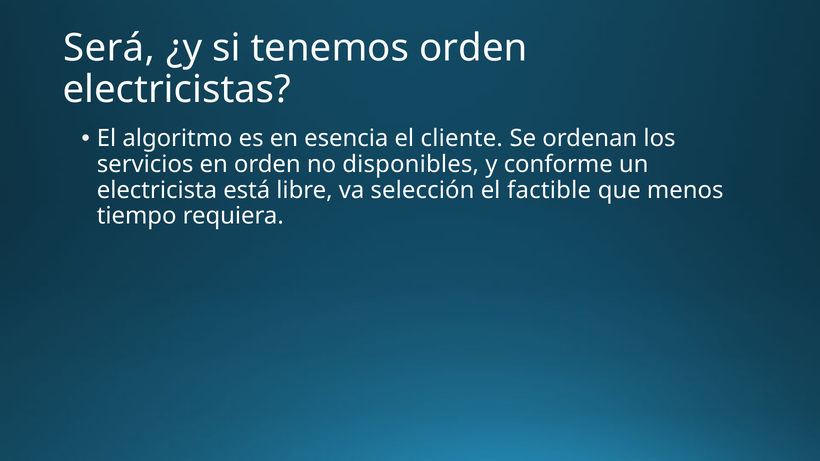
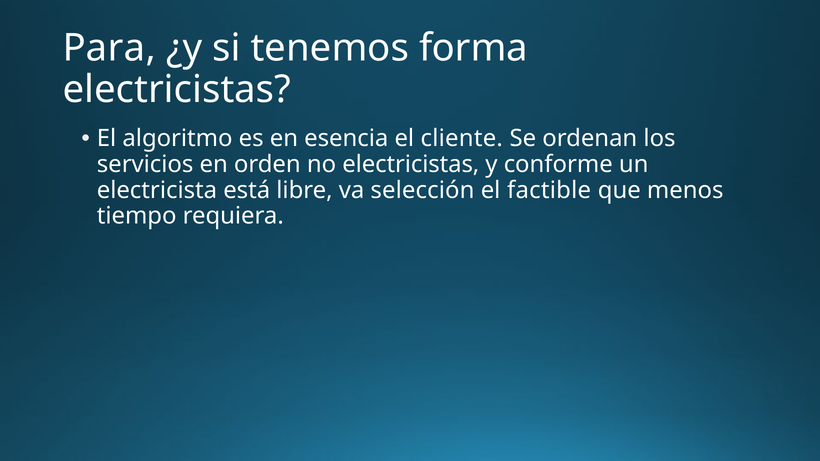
Será: Será -> Para
tenemos orden: orden -> forma
no disponibles: disponibles -> electricistas
